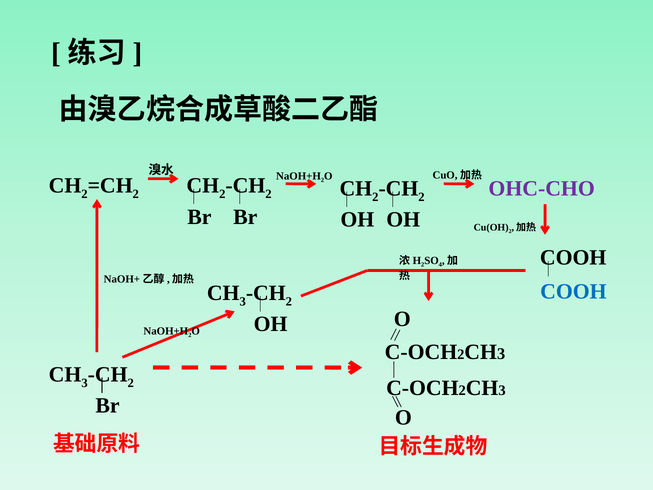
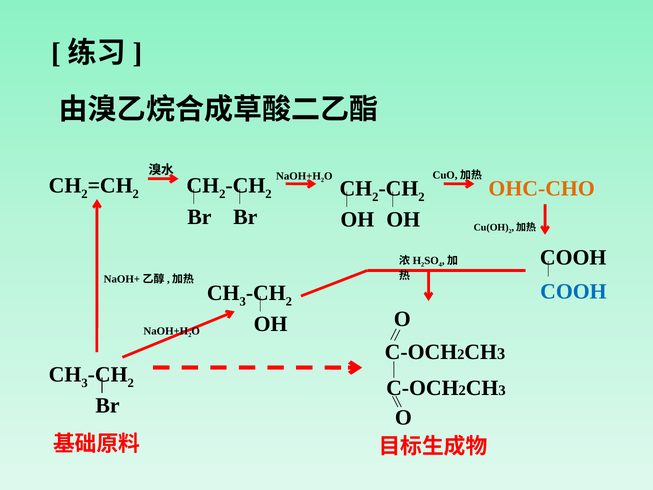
OHC-CHO colour: purple -> orange
